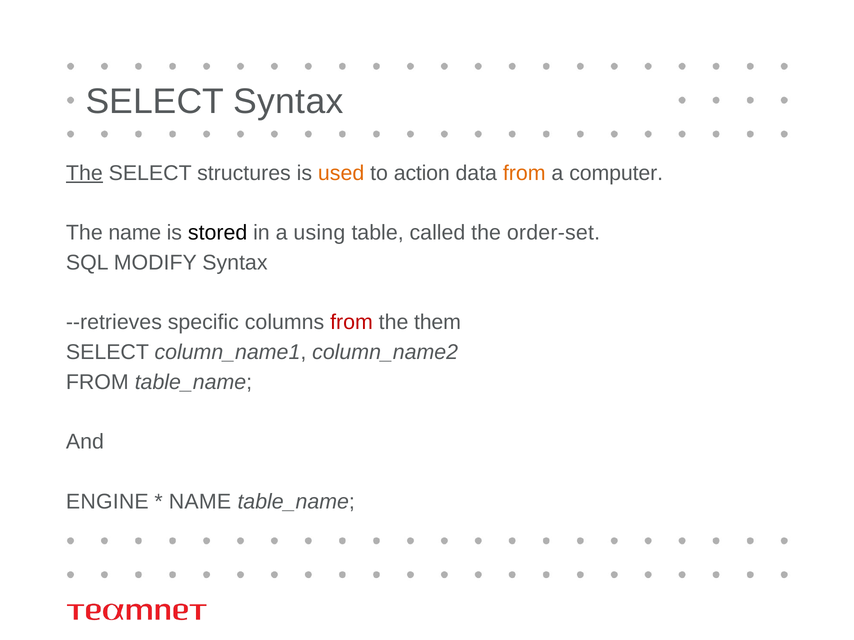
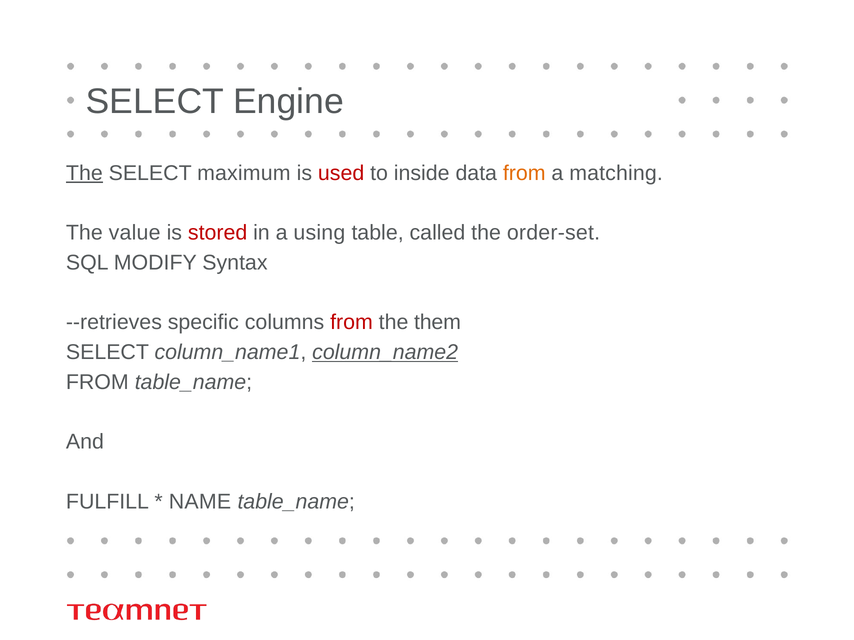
SELECT Syntax: Syntax -> Engine
structures: structures -> maximum
used colour: orange -> red
action: action -> inside
computer: computer -> matching
The name: name -> value
stored colour: black -> red
column_name2 underline: none -> present
ENGINE: ENGINE -> FULFILL
